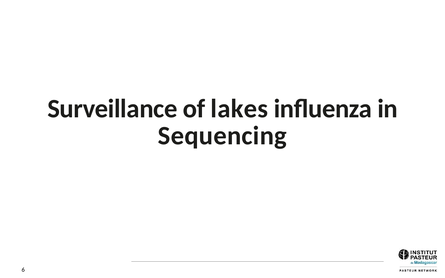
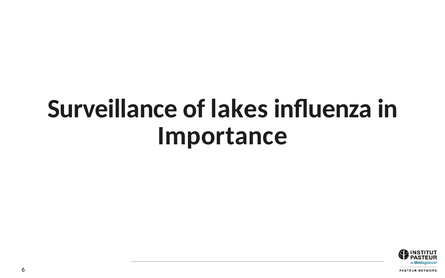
Sequencing: Sequencing -> Importance
